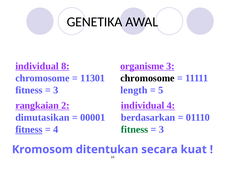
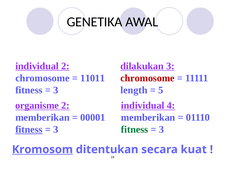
individual 8: 8 -> 2
organisme: organisme -> dilakukan
11301: 11301 -> 11011
chromosome at (147, 78) colour: black -> red
rangkaian: rangkaian -> organisme
dimutasikan at (42, 117): dimutasikan -> memberikan
berdasarkan at (148, 117): berdasarkan -> memberikan
4 at (56, 129): 4 -> 3
Kromosom underline: none -> present
